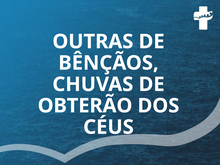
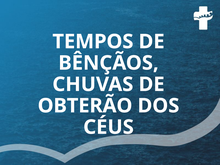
OUTRAS: OUTRAS -> TEMPOS
